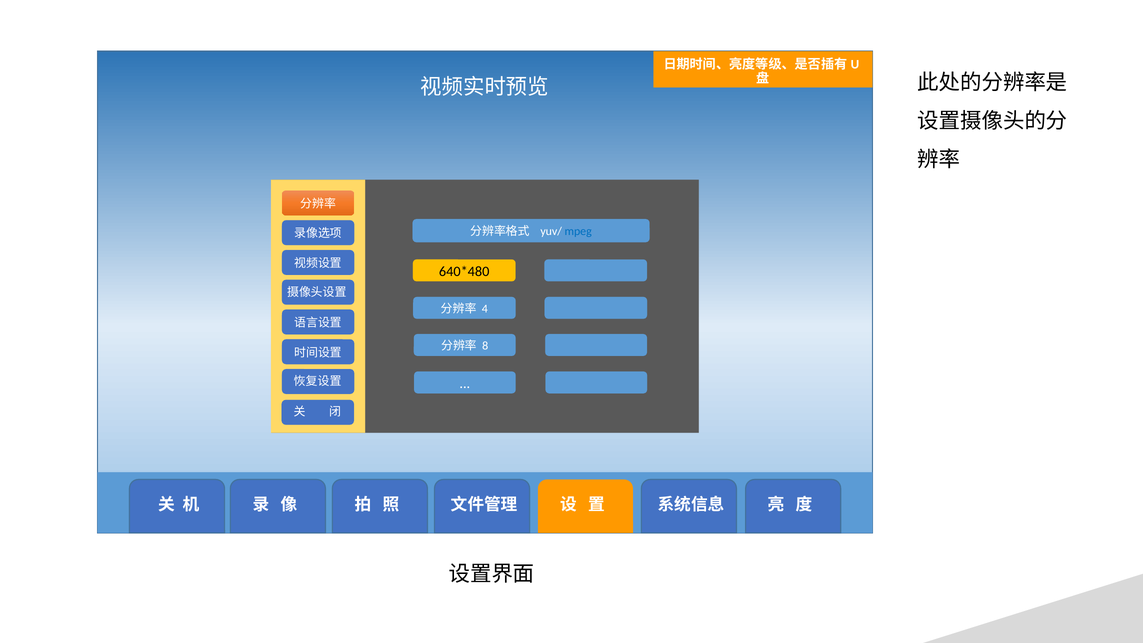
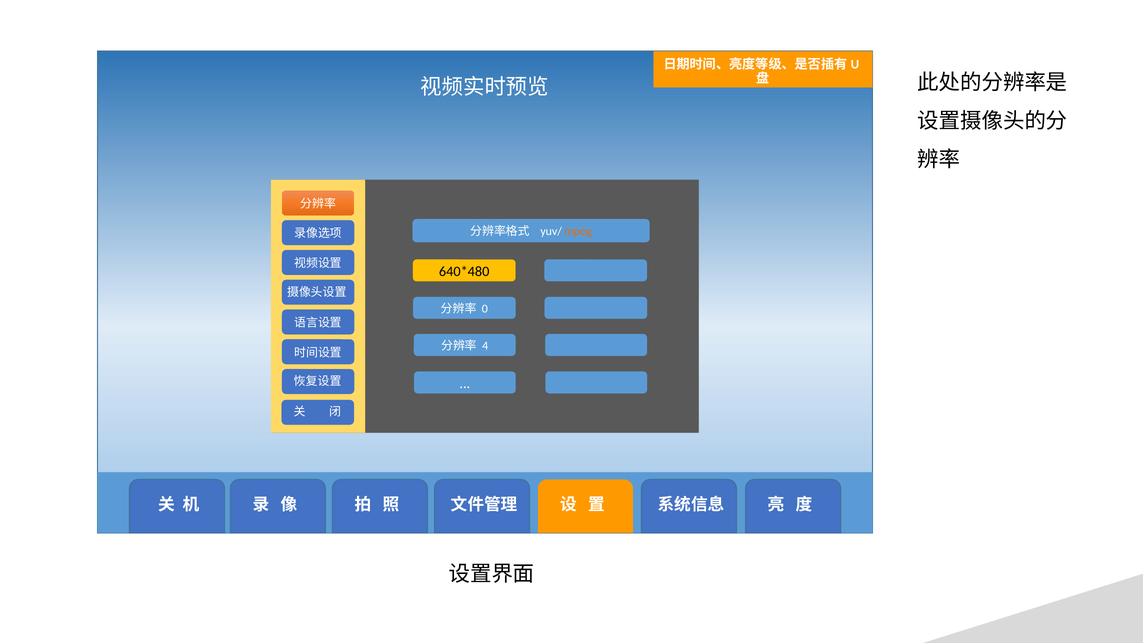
mpeg colour: blue -> orange
4: 4 -> 0
8: 8 -> 4
